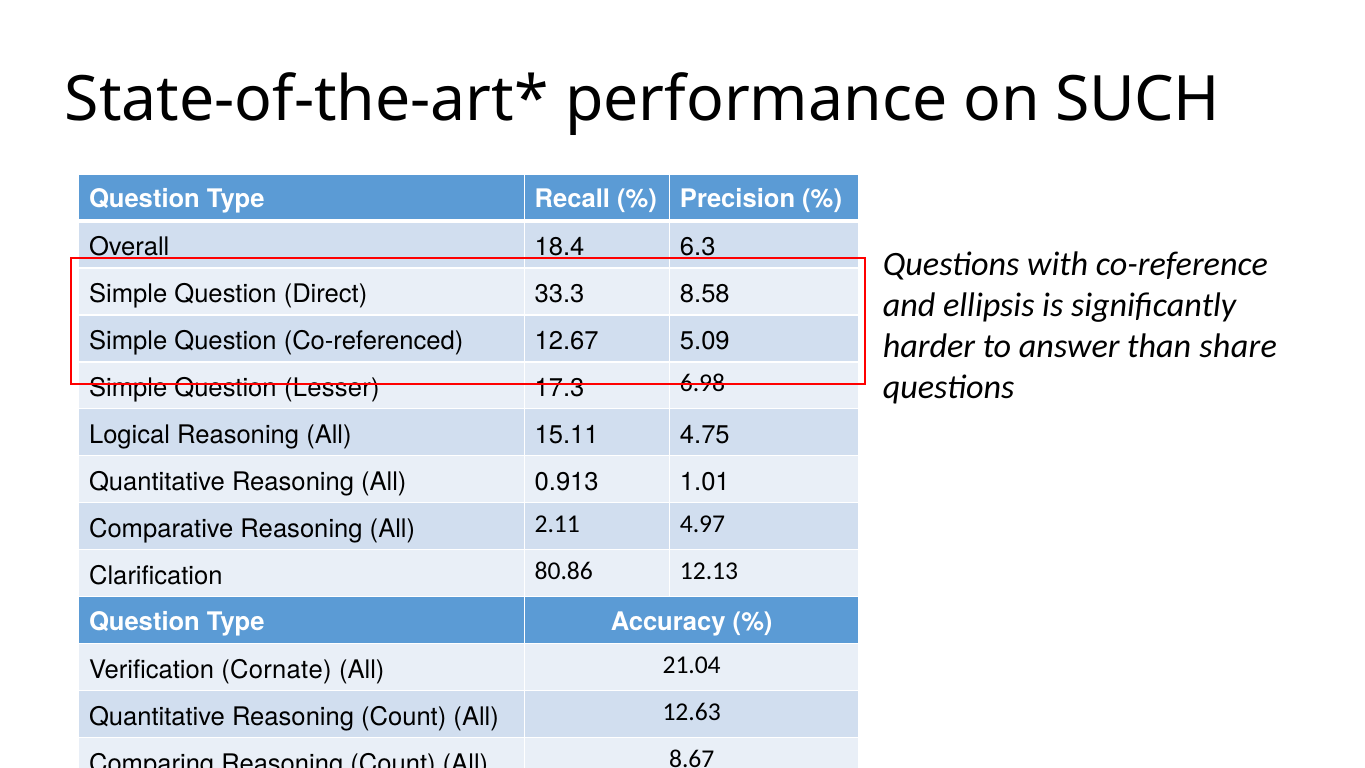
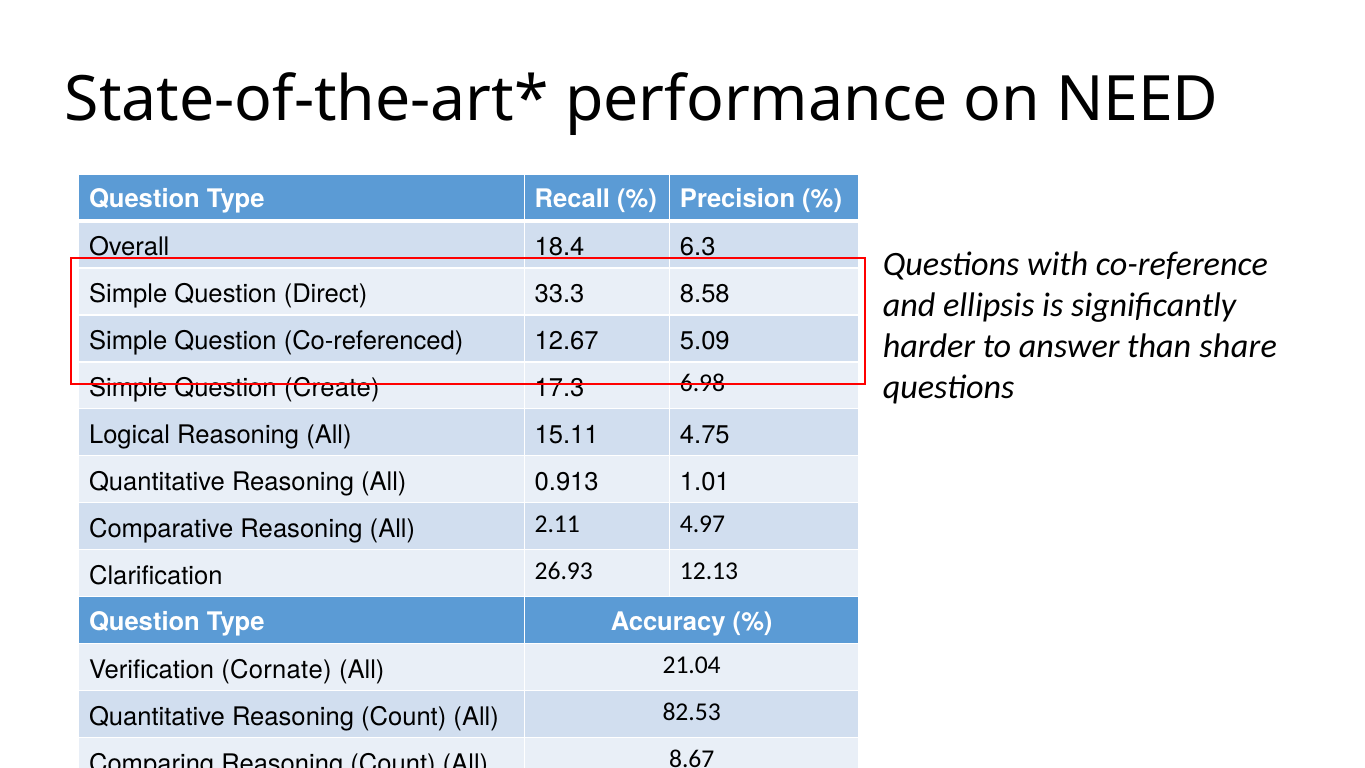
SUCH: SUCH -> NEED
Lesser: Lesser -> Create
80.86: 80.86 -> 26.93
12.63: 12.63 -> 82.53
